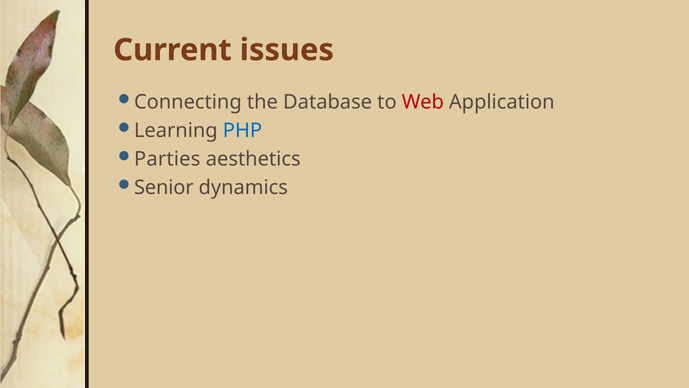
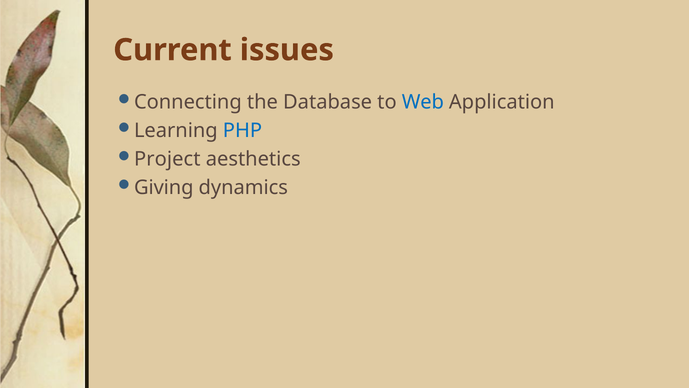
Web colour: red -> blue
Parties: Parties -> Project
Senior: Senior -> Giving
